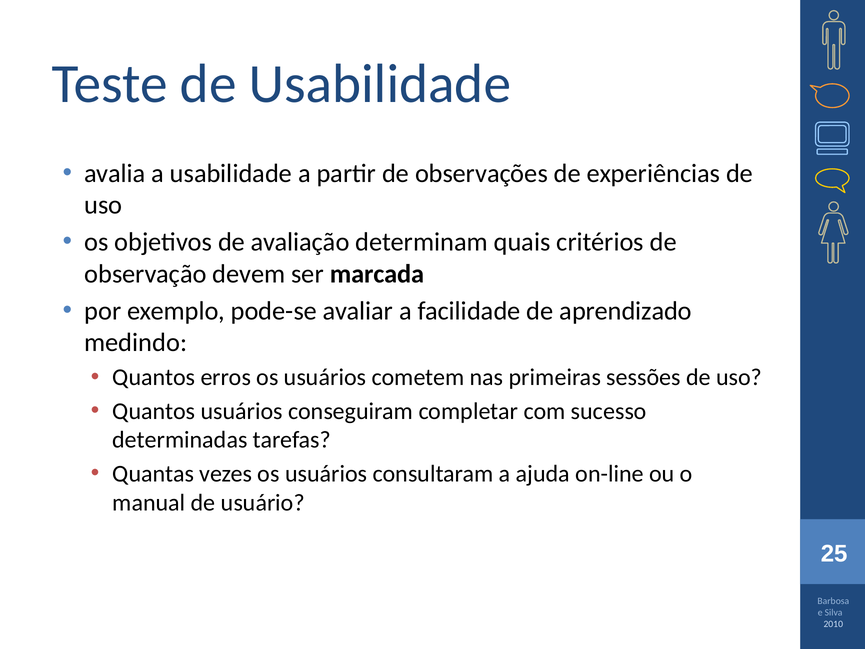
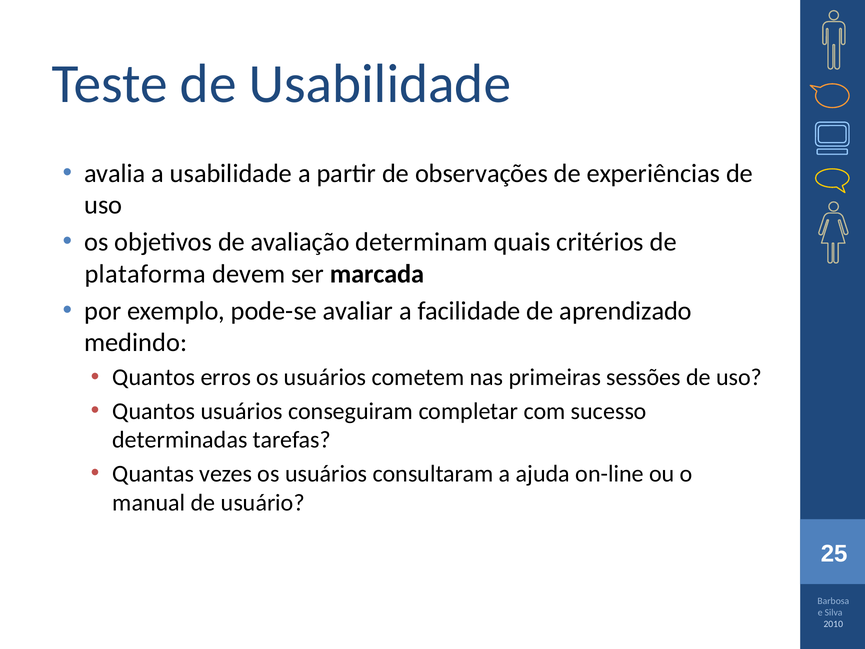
observação: observação -> plataforma
